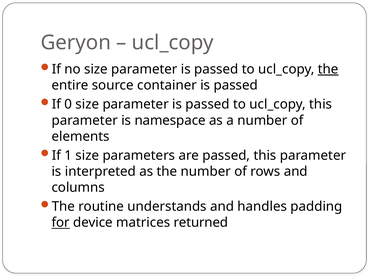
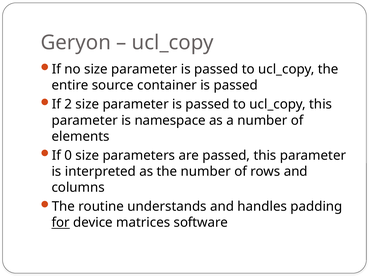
the at (328, 69) underline: present -> none
0: 0 -> 2
1: 1 -> 0
returned: returned -> software
